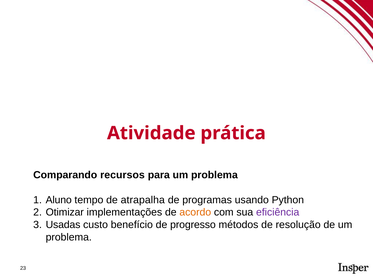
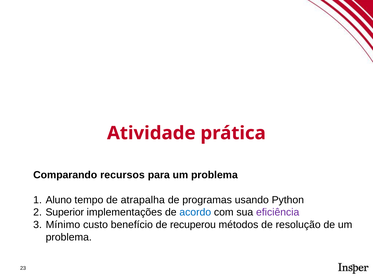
Otimizar: Otimizar -> Superior
acordo colour: orange -> blue
Usadas: Usadas -> Mínimo
progresso: progresso -> recuperou
